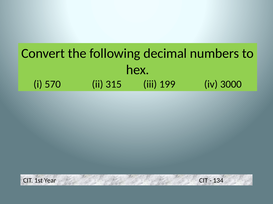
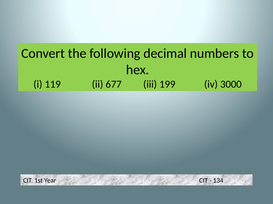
570: 570 -> 119
315: 315 -> 677
